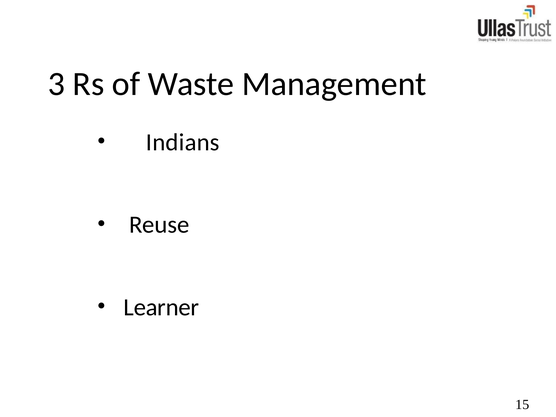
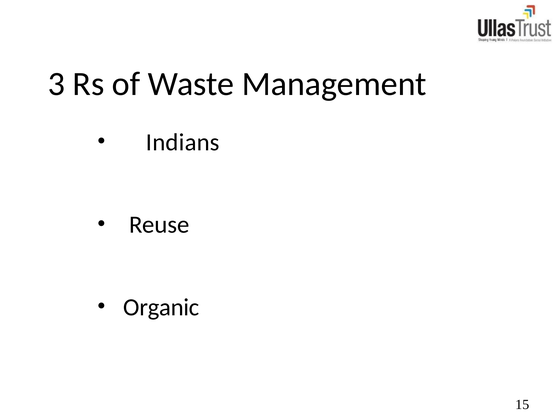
Learner: Learner -> Organic
